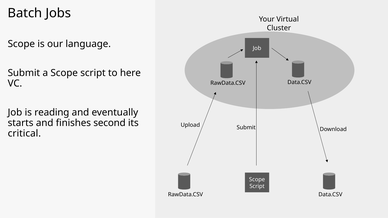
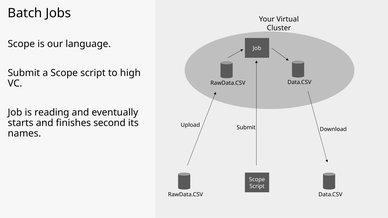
here: here -> high
critical: critical -> names
